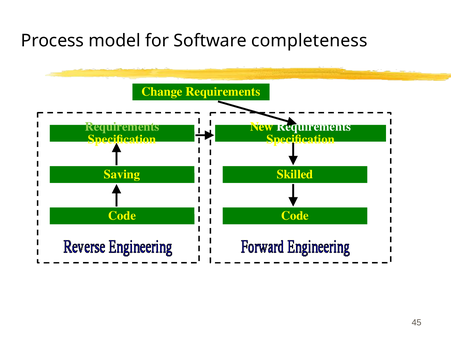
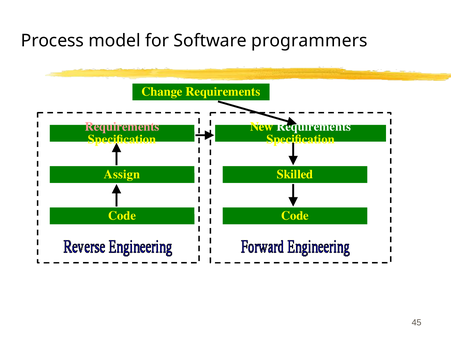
completeness: completeness -> programmers
Requirements at (122, 127) colour: light green -> pink
Saving: Saving -> Assign
